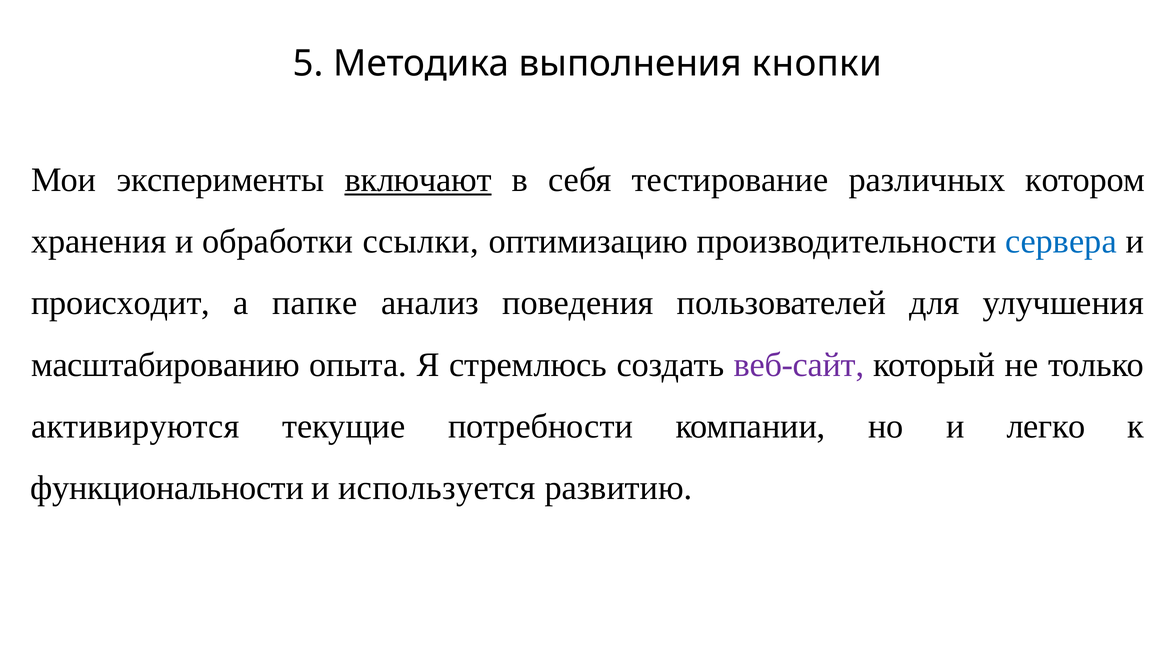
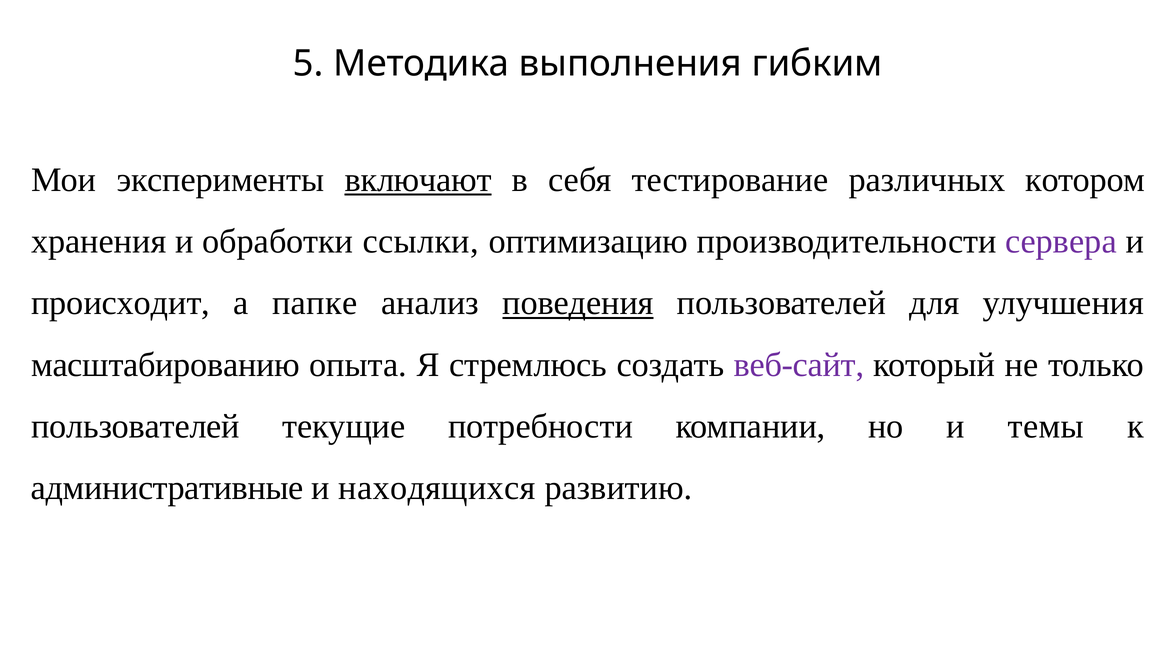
кнопки: кнопки -> гибким
сервера colour: blue -> purple
поведения underline: none -> present
активируются at (135, 426): активируются -> пользователей
легко: легко -> темы
функциональности: функциональности -> административные
используется: используется -> находящихся
